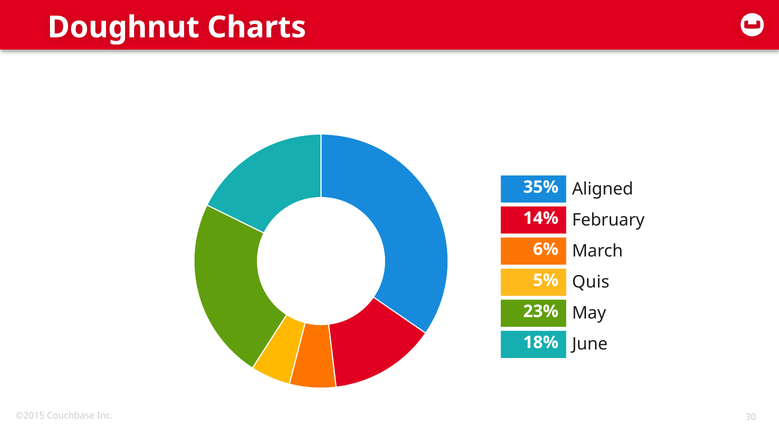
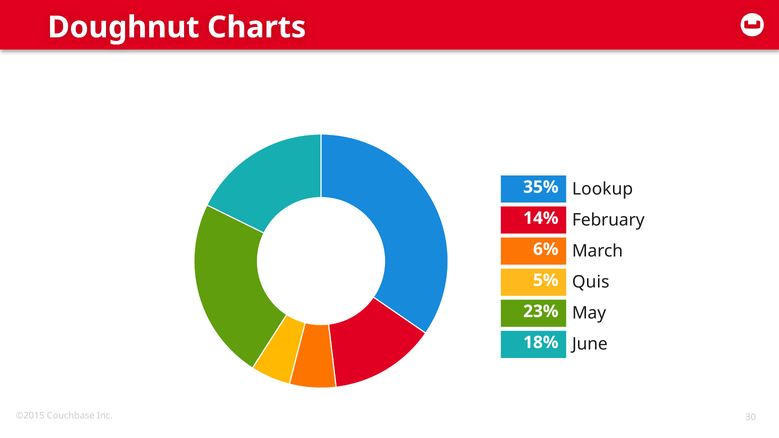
Aligned: Aligned -> Lookup
